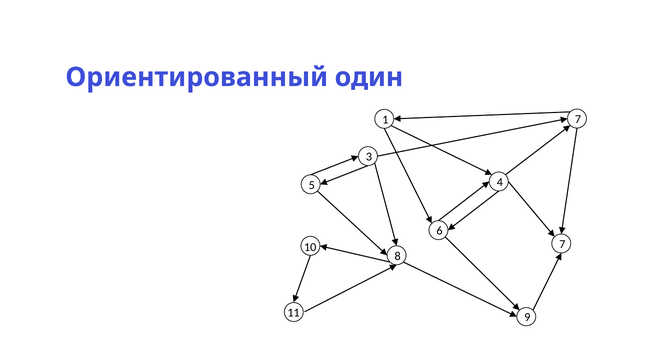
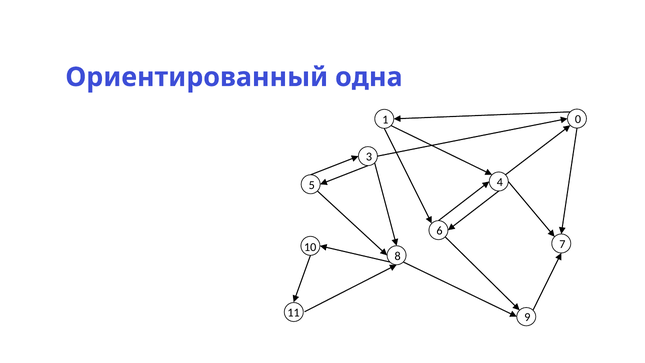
один: один -> одна
1 7: 7 -> 0
